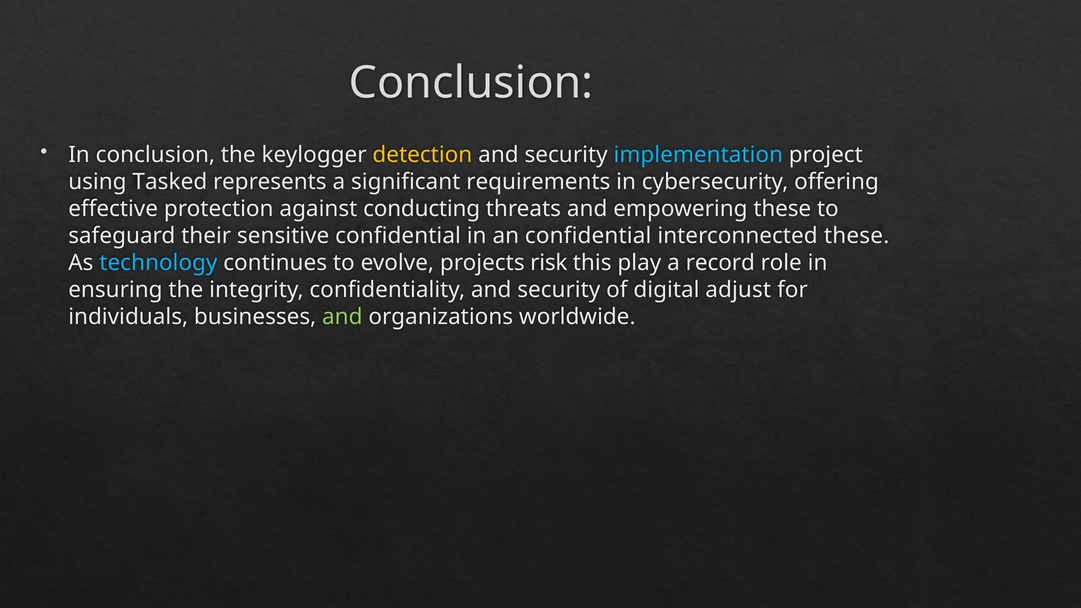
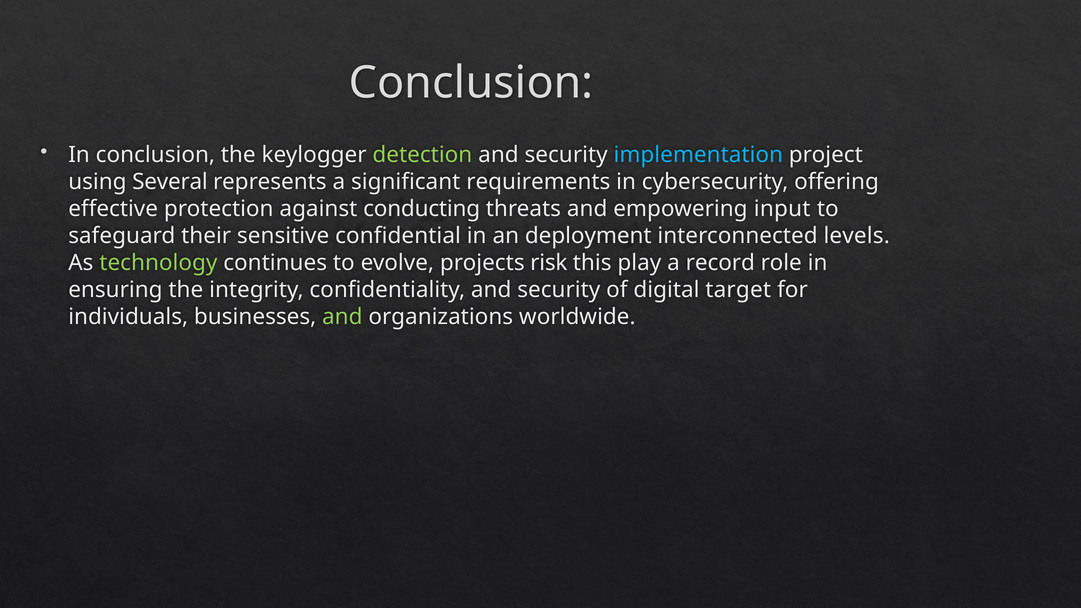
detection colour: yellow -> light green
Tasked: Tasked -> Several
empowering these: these -> input
an confidential: confidential -> deployment
interconnected these: these -> levels
technology colour: light blue -> light green
adjust: adjust -> target
